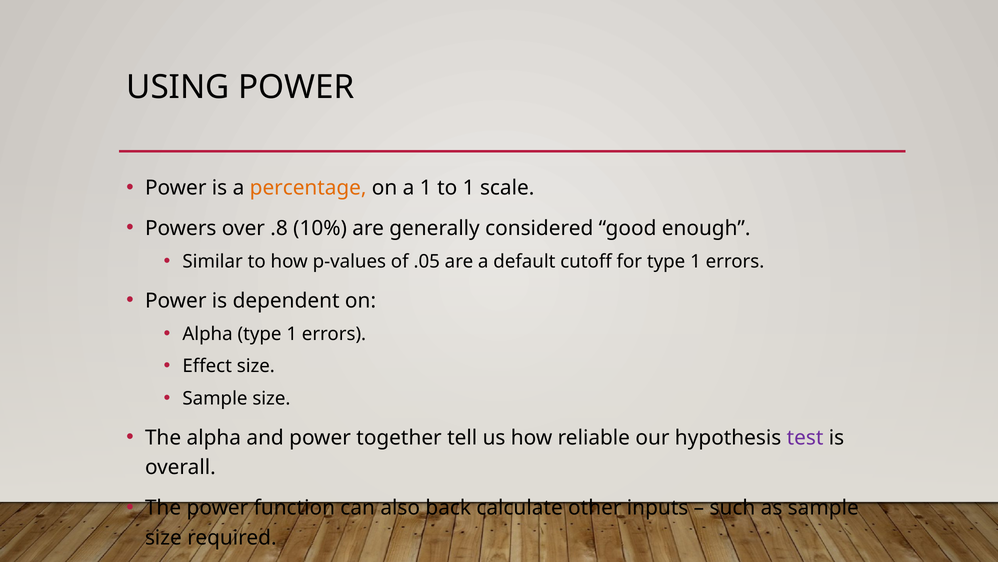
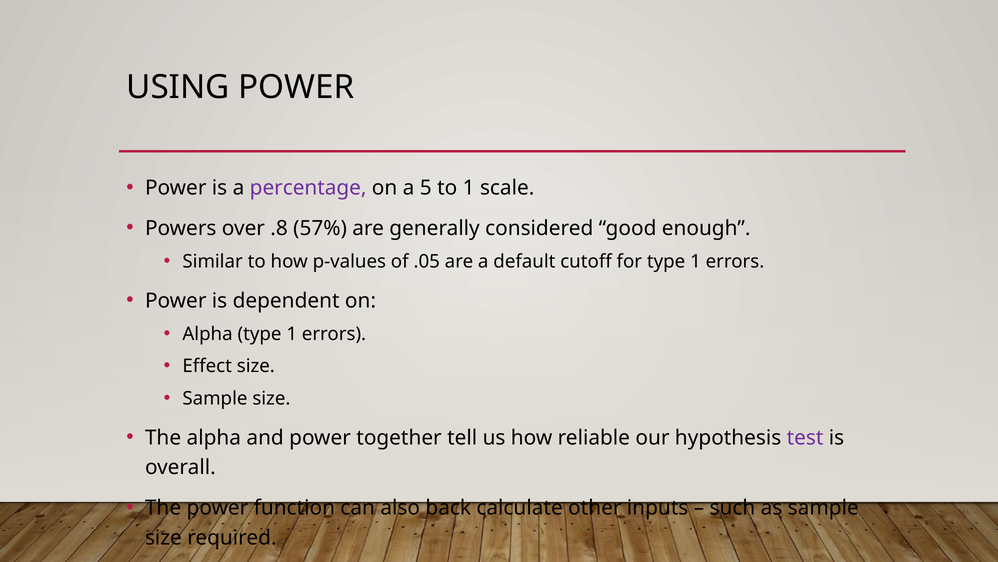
percentage colour: orange -> purple
a 1: 1 -> 5
10%: 10% -> 57%
